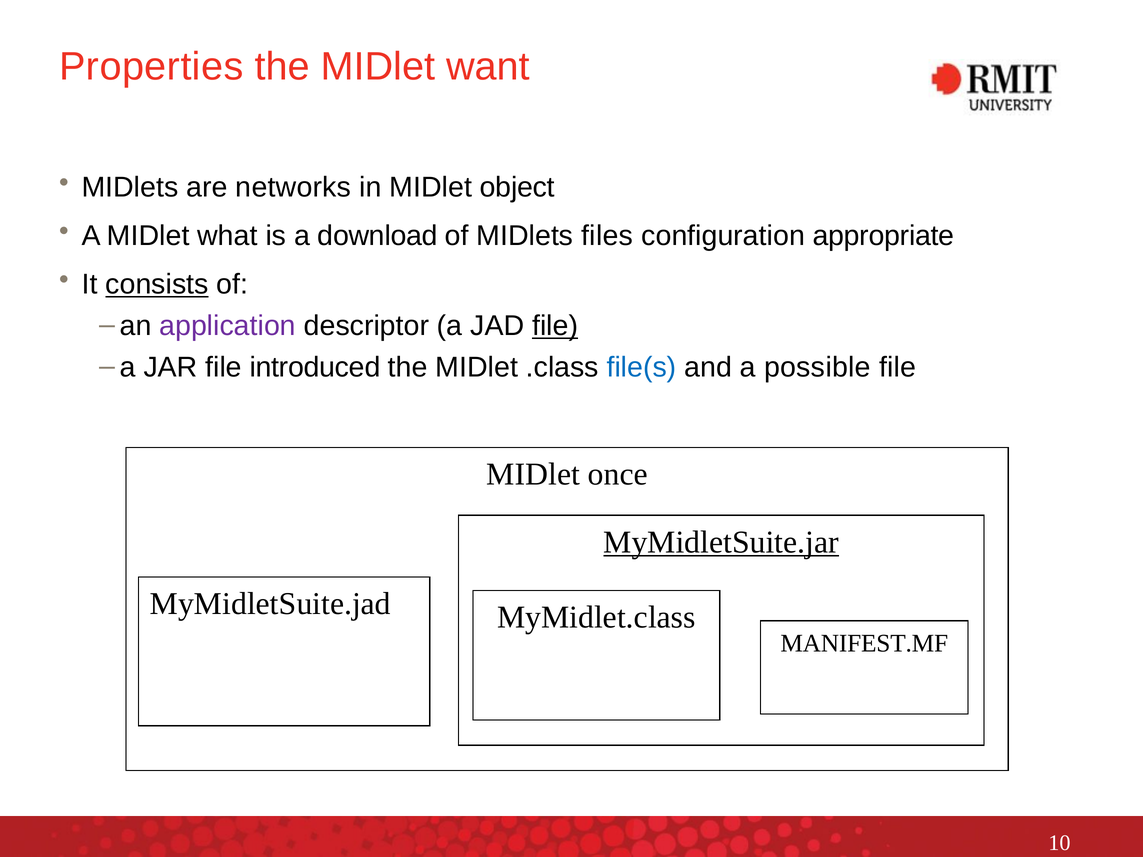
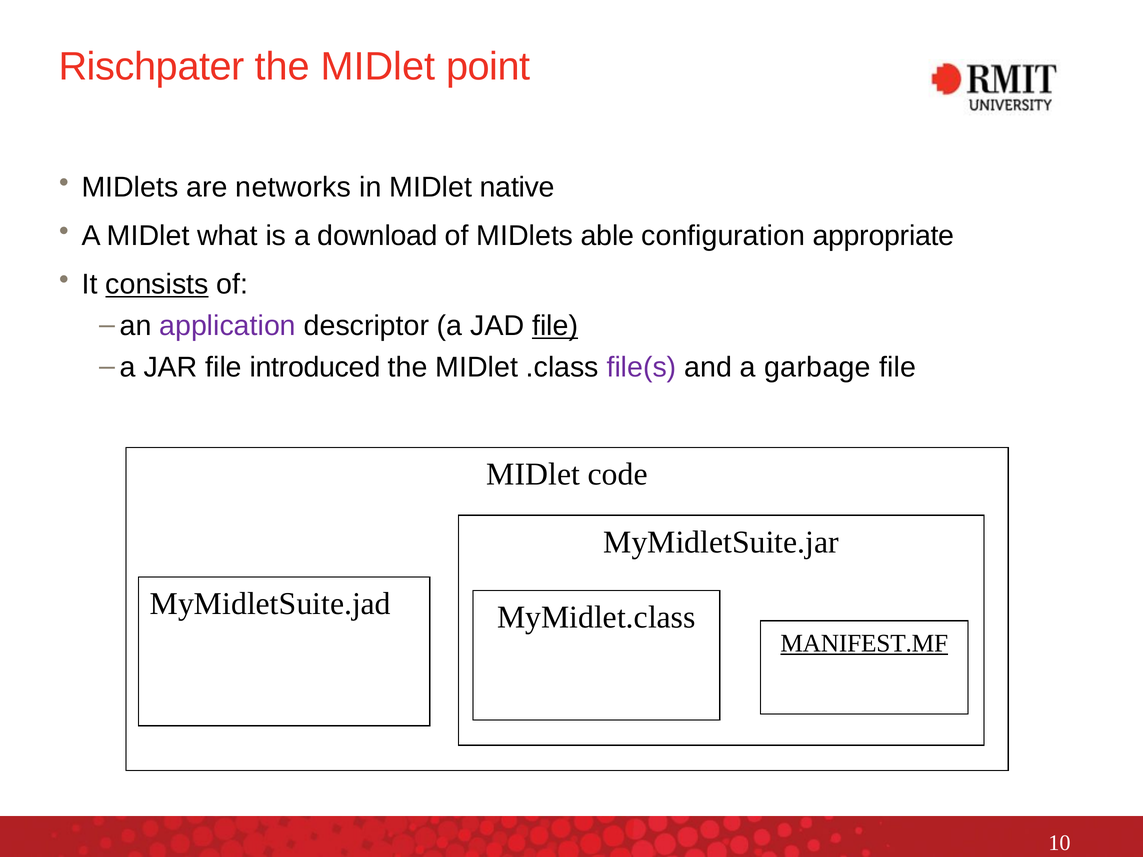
Properties: Properties -> Rischpater
want: want -> point
object: object -> native
files: files -> able
file(s colour: blue -> purple
possible: possible -> garbage
once: once -> code
MyMidletSuite.jar underline: present -> none
MANIFEST.MF underline: none -> present
